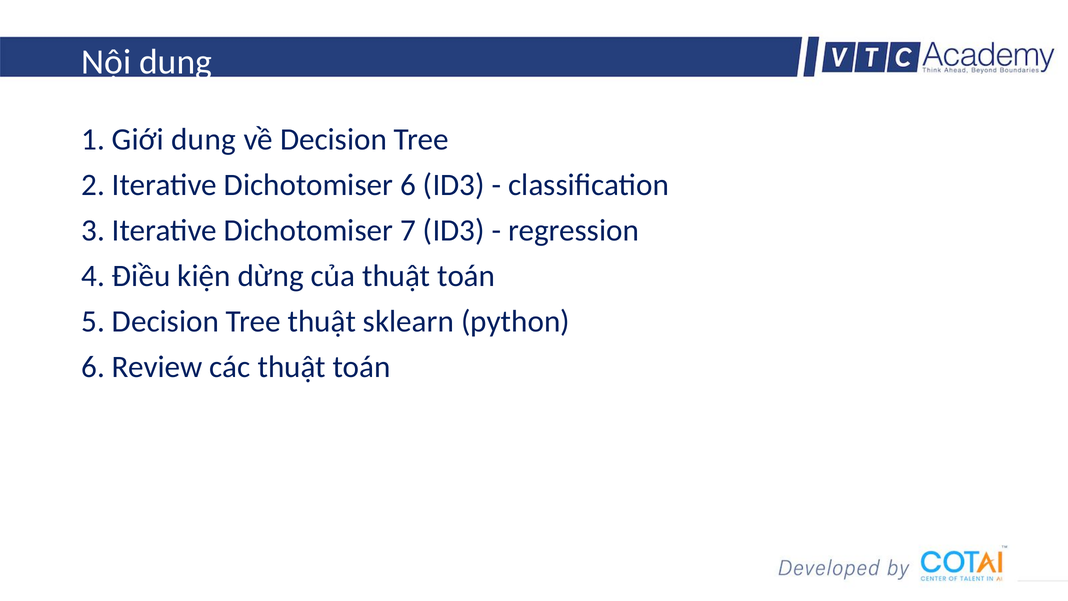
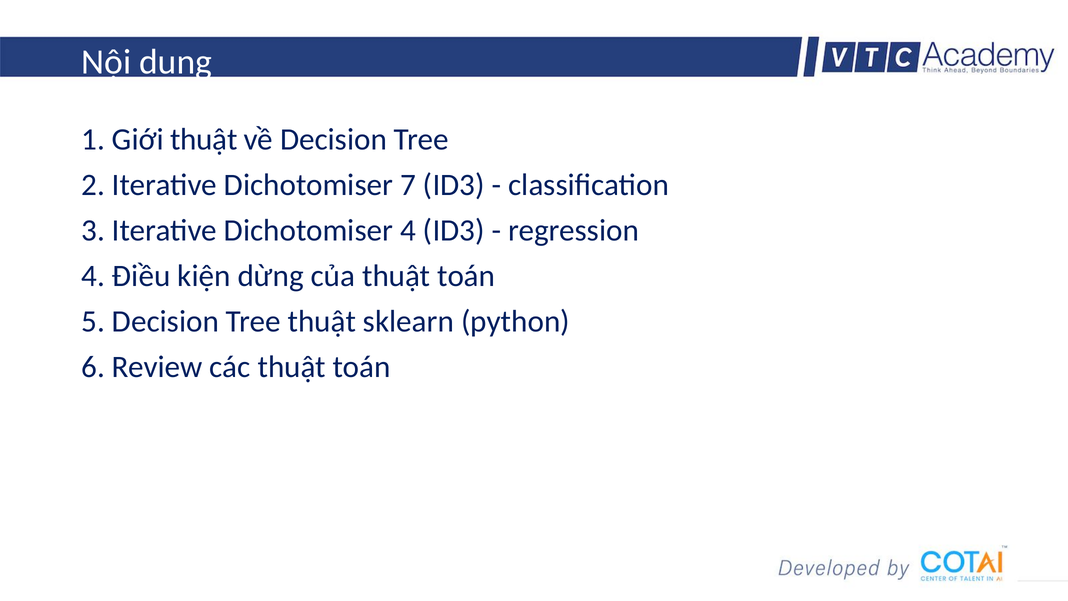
Giới dung: dung -> thuật
Dichotomiser 6: 6 -> 7
Dichotomiser 7: 7 -> 4
